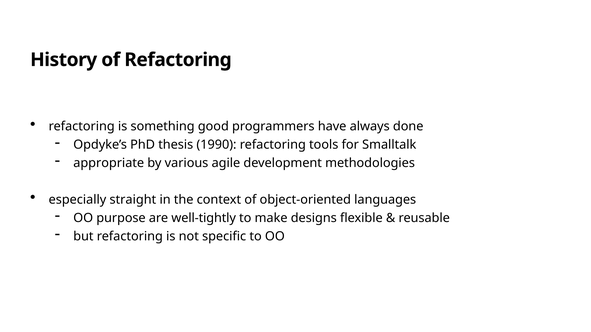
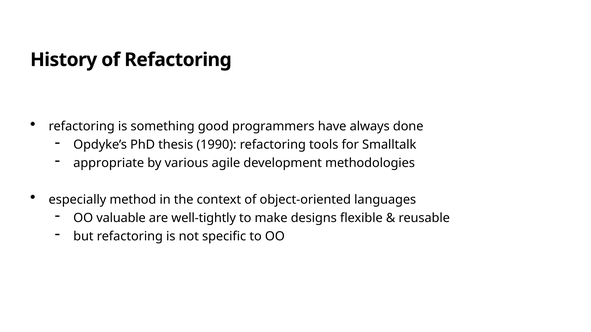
straight: straight -> method
purpose: purpose -> valuable
